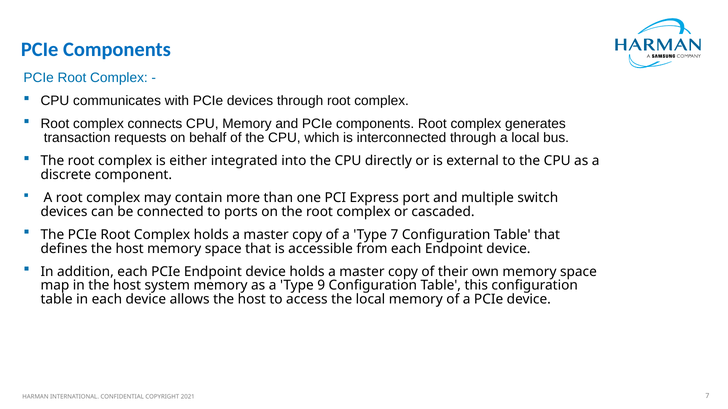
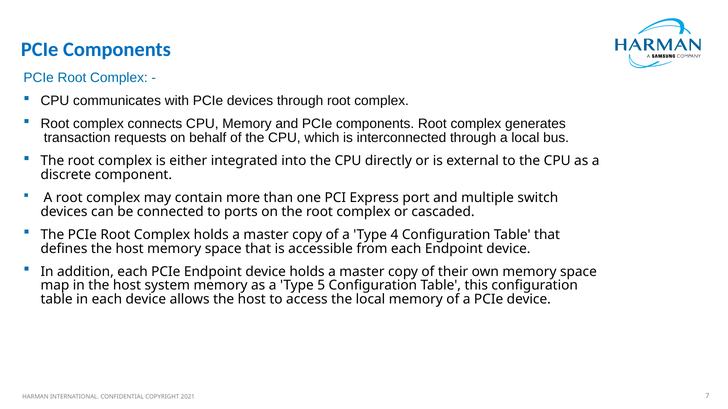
Type 7: 7 -> 4
9: 9 -> 5
